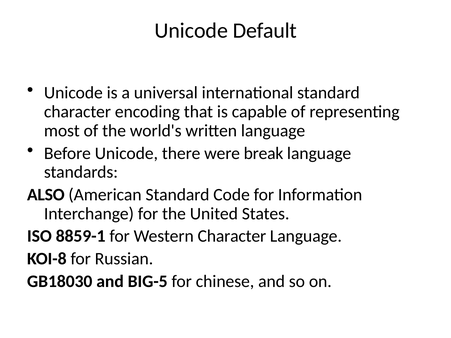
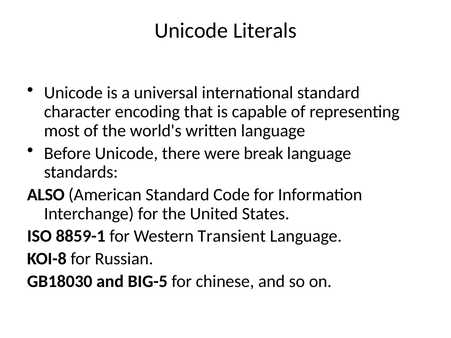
Default: Default -> Literals
Western Character: Character -> Transient
